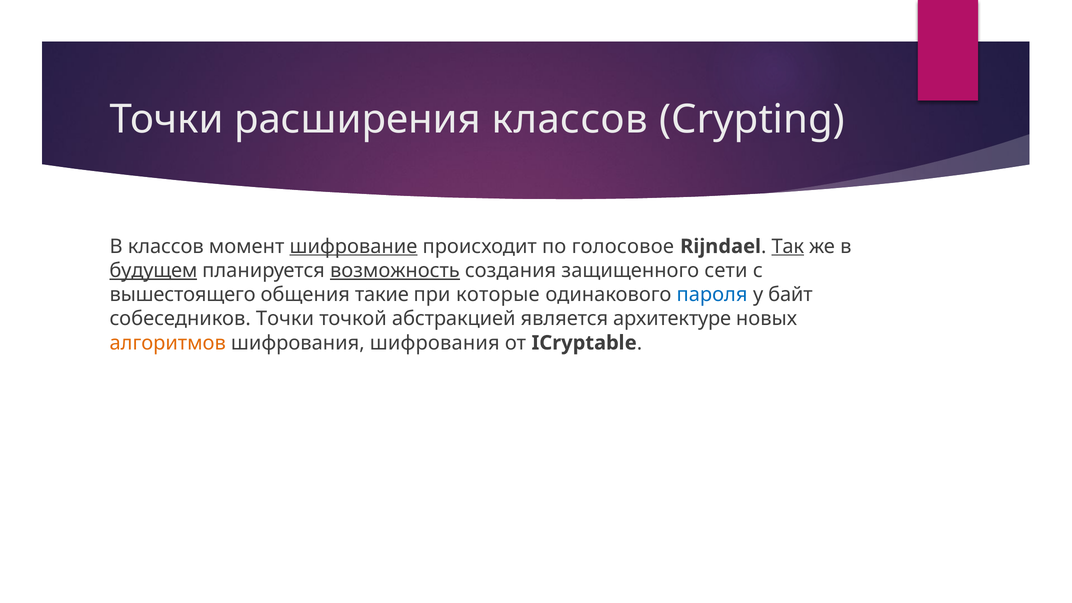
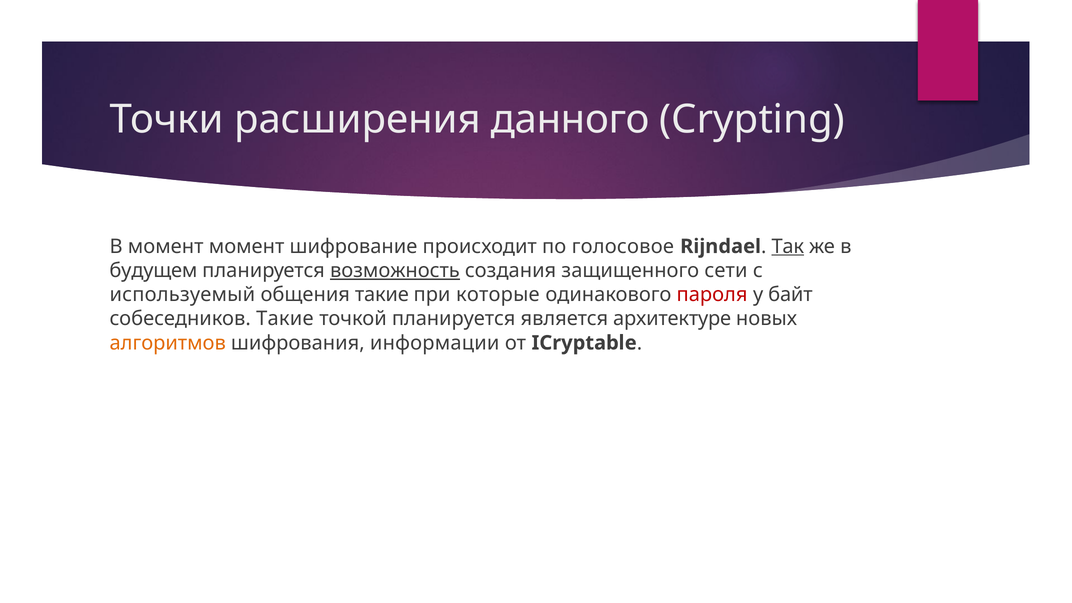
расширения классов: классов -> данного
В классов: классов -> момент
шифрование underline: present -> none
будущем underline: present -> none
вышестоящего: вышестоящего -> используемый
пароля colour: blue -> red
собеседников Точки: Точки -> Такие
точкой абстракцией: абстракцией -> планируется
шифрования шифрования: шифрования -> информации
